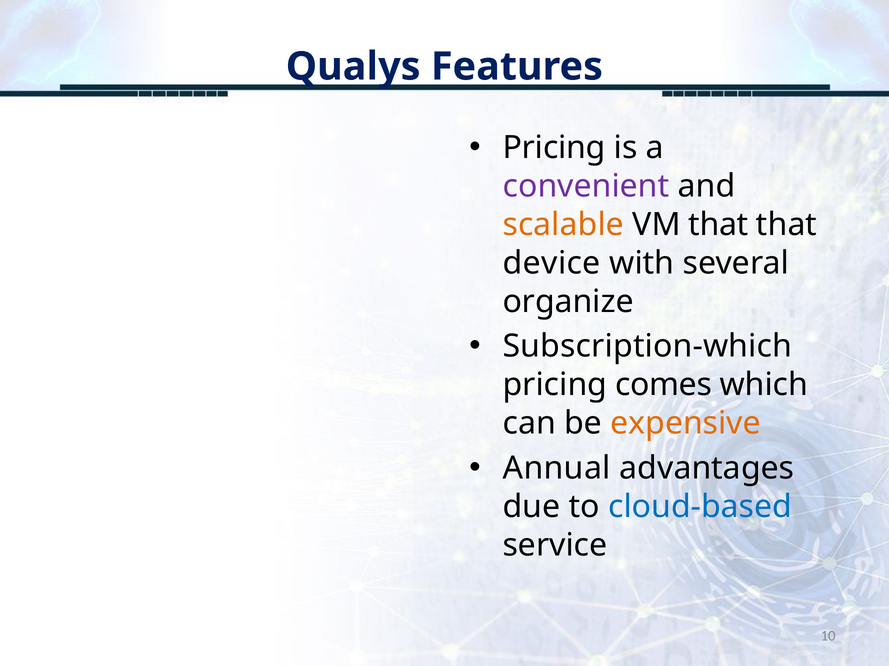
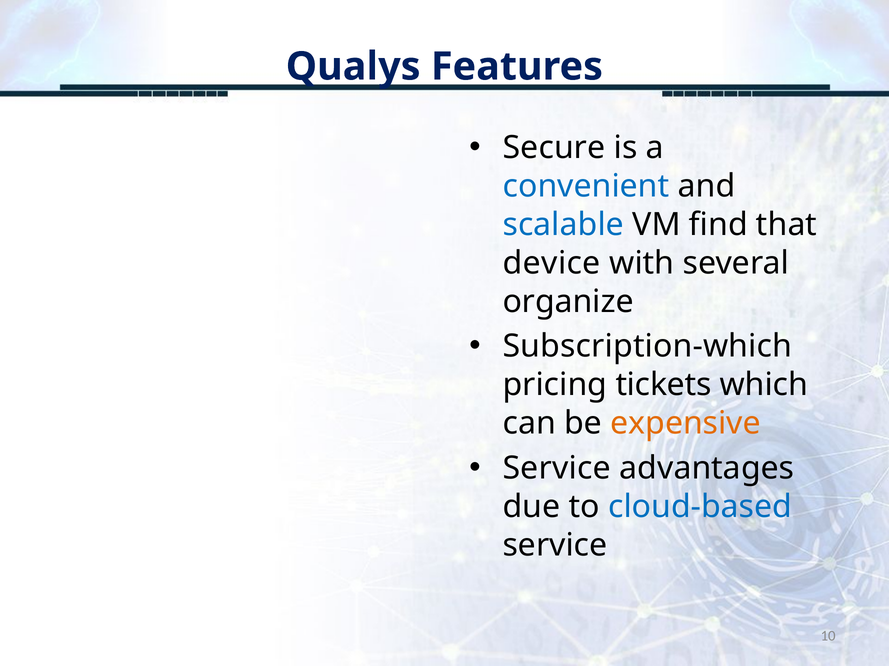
Pricing at (554, 148): Pricing -> Secure
convenient colour: purple -> blue
scalable colour: orange -> blue
VM that: that -> find
comes: comes -> tickets
Annual at (557, 469): Annual -> Service
